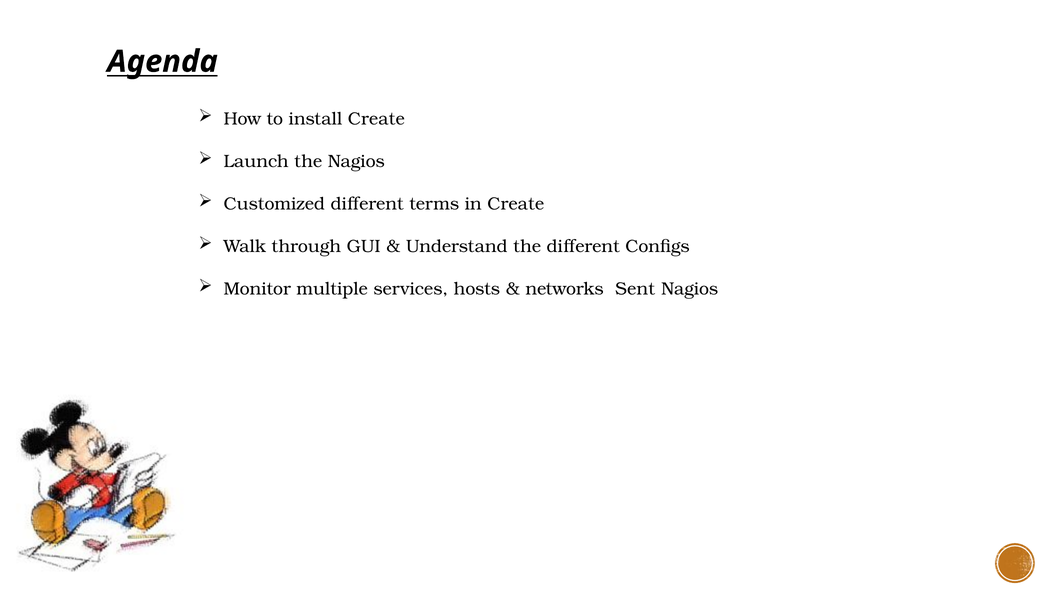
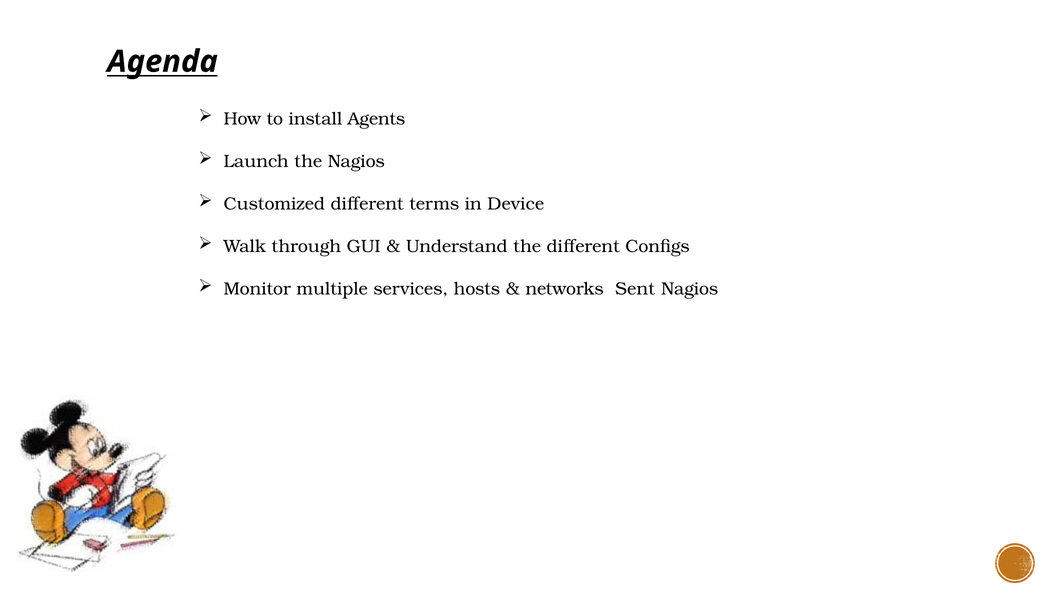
install Create: Create -> Agents
in Create: Create -> Device
